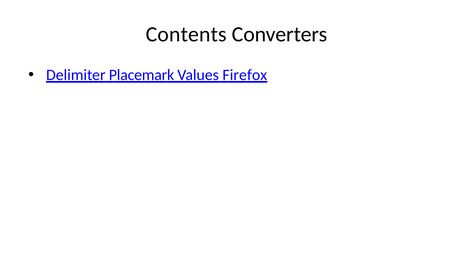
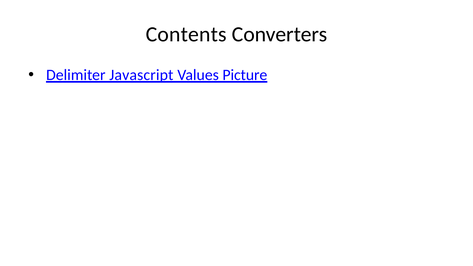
Placemark: Placemark -> Javascript
Firefox: Firefox -> Picture
